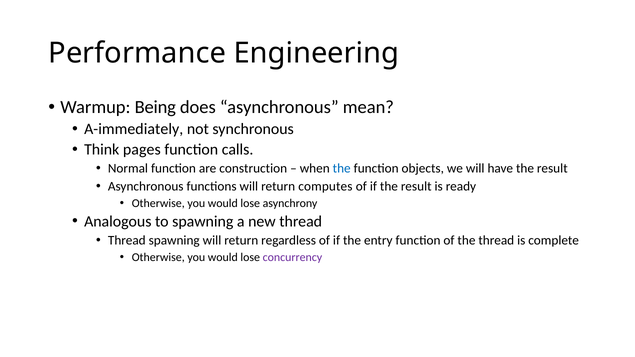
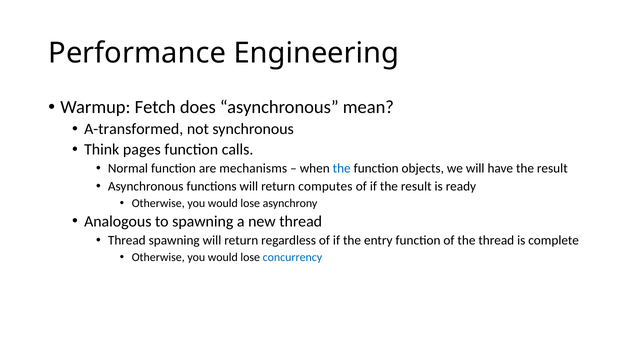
Being: Being -> Fetch
A-immediately: A-immediately -> A-transformed
construction: construction -> mechanisms
concurrency colour: purple -> blue
